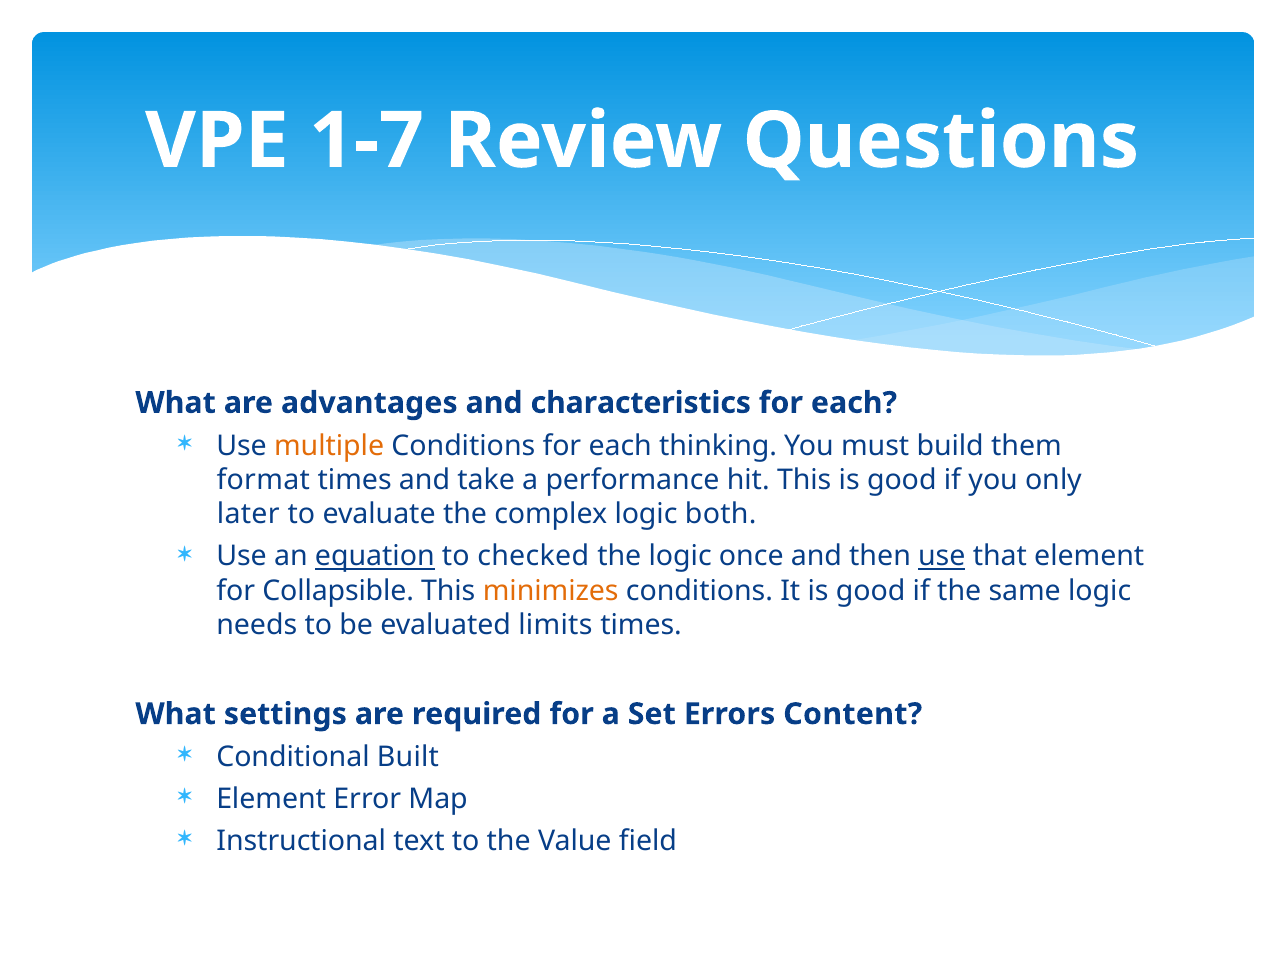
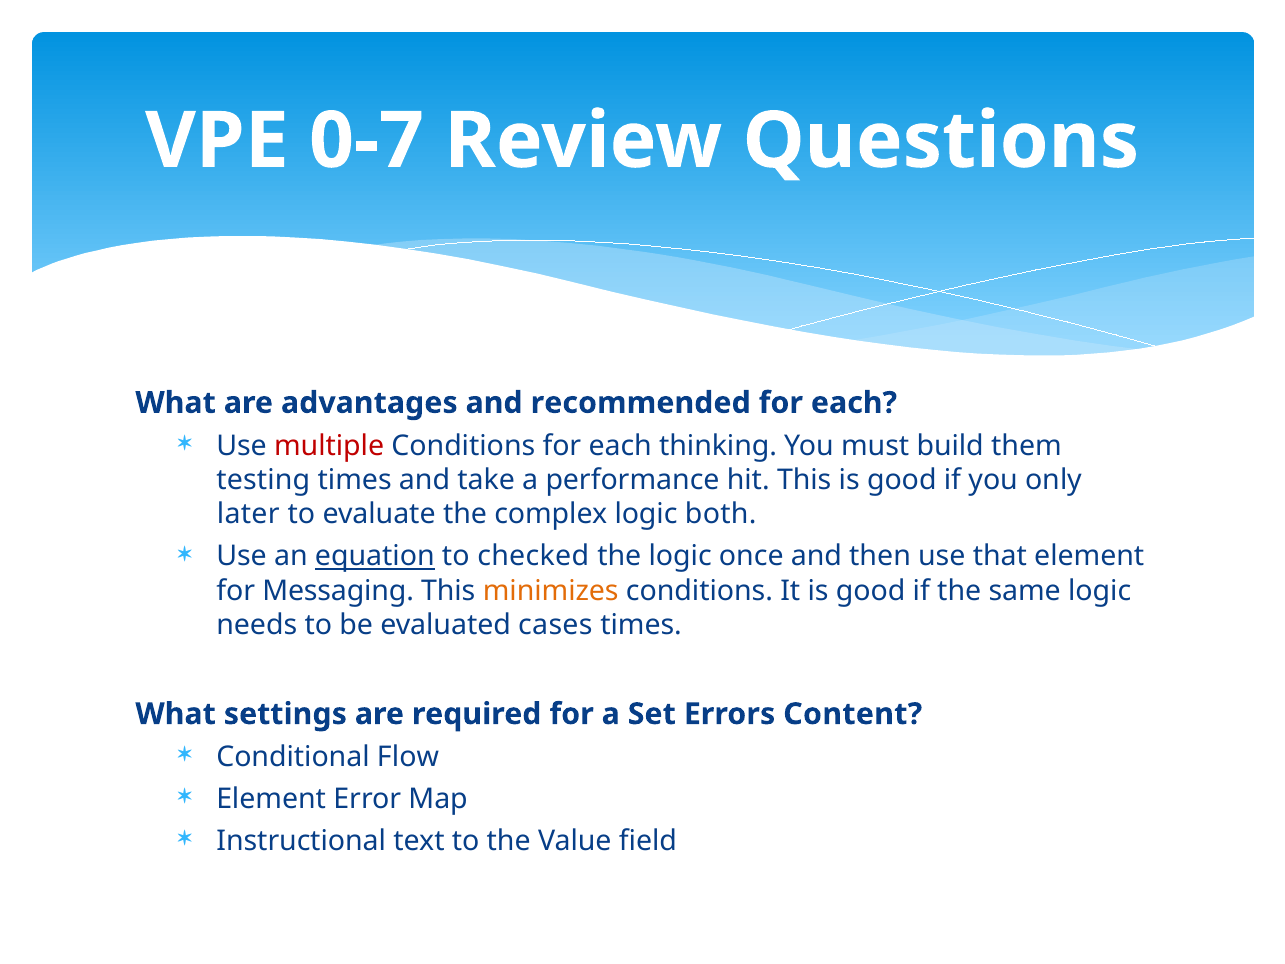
1-7: 1-7 -> 0-7
characteristics: characteristics -> recommended
multiple colour: orange -> red
format: format -> testing
use at (942, 556) underline: present -> none
Collapsible: Collapsible -> Messaging
limits: limits -> cases
Built: Built -> Flow
